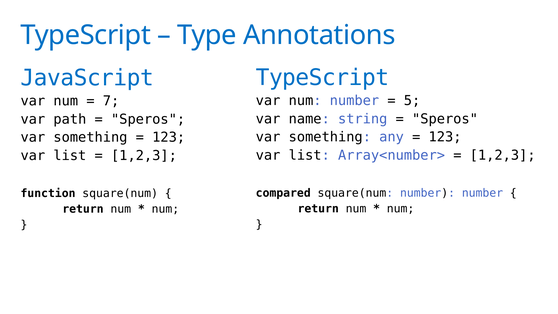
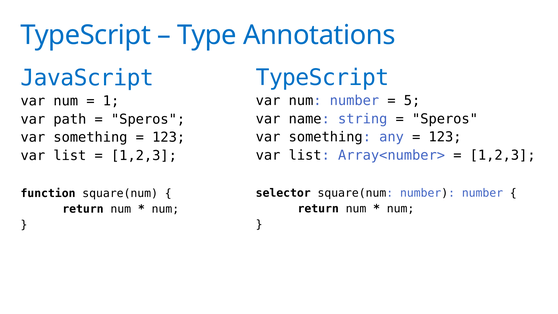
7: 7 -> 1
compared: compared -> selector
